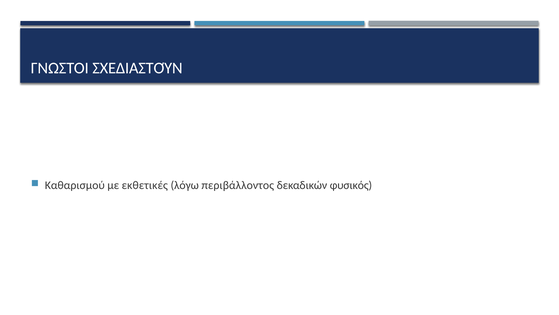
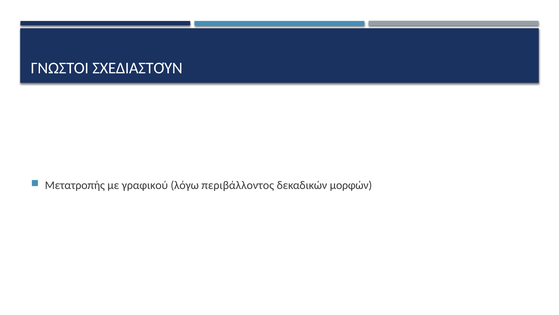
Καθαρισμού: Καθαρισμού -> Μετατροπής
εκθετικές: εκθετικές -> γραφικού
φυσικός: φυσικός -> μορφών
